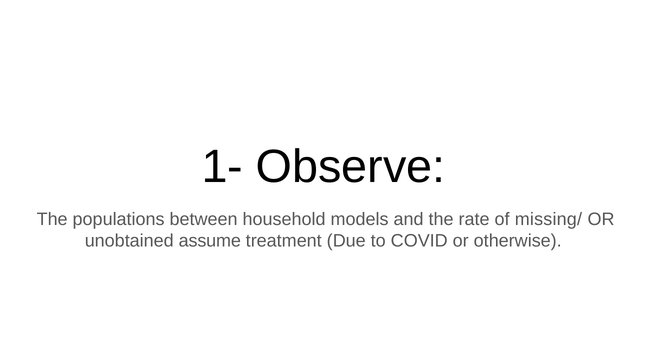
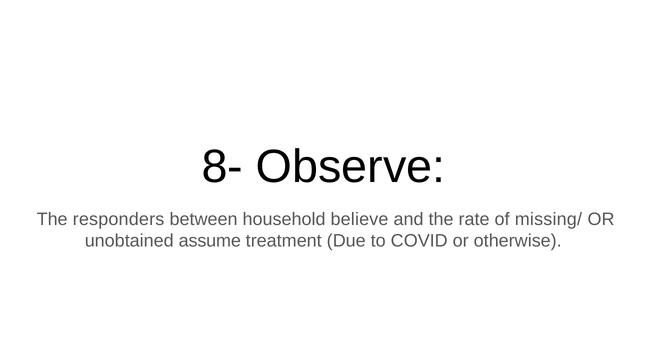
1-: 1- -> 8-
populations: populations -> responders
models: models -> believe
